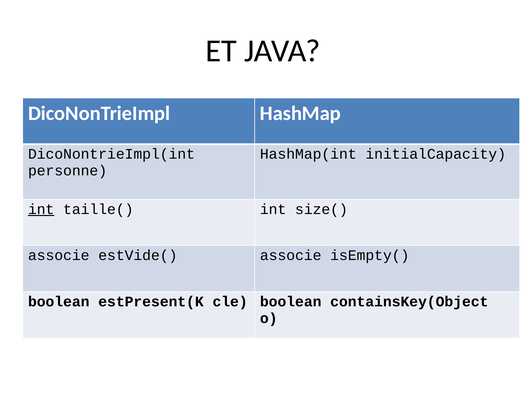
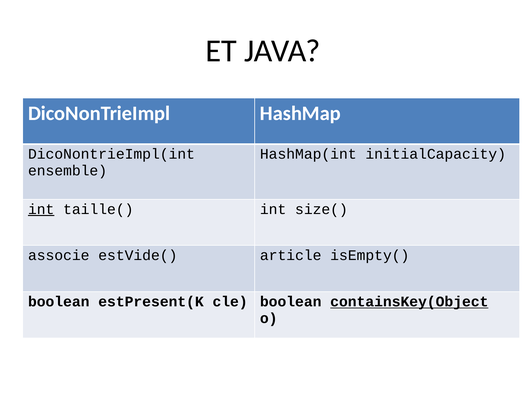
personne: personne -> ensemble
estVide( associe: associe -> article
containsKey(Object underline: none -> present
